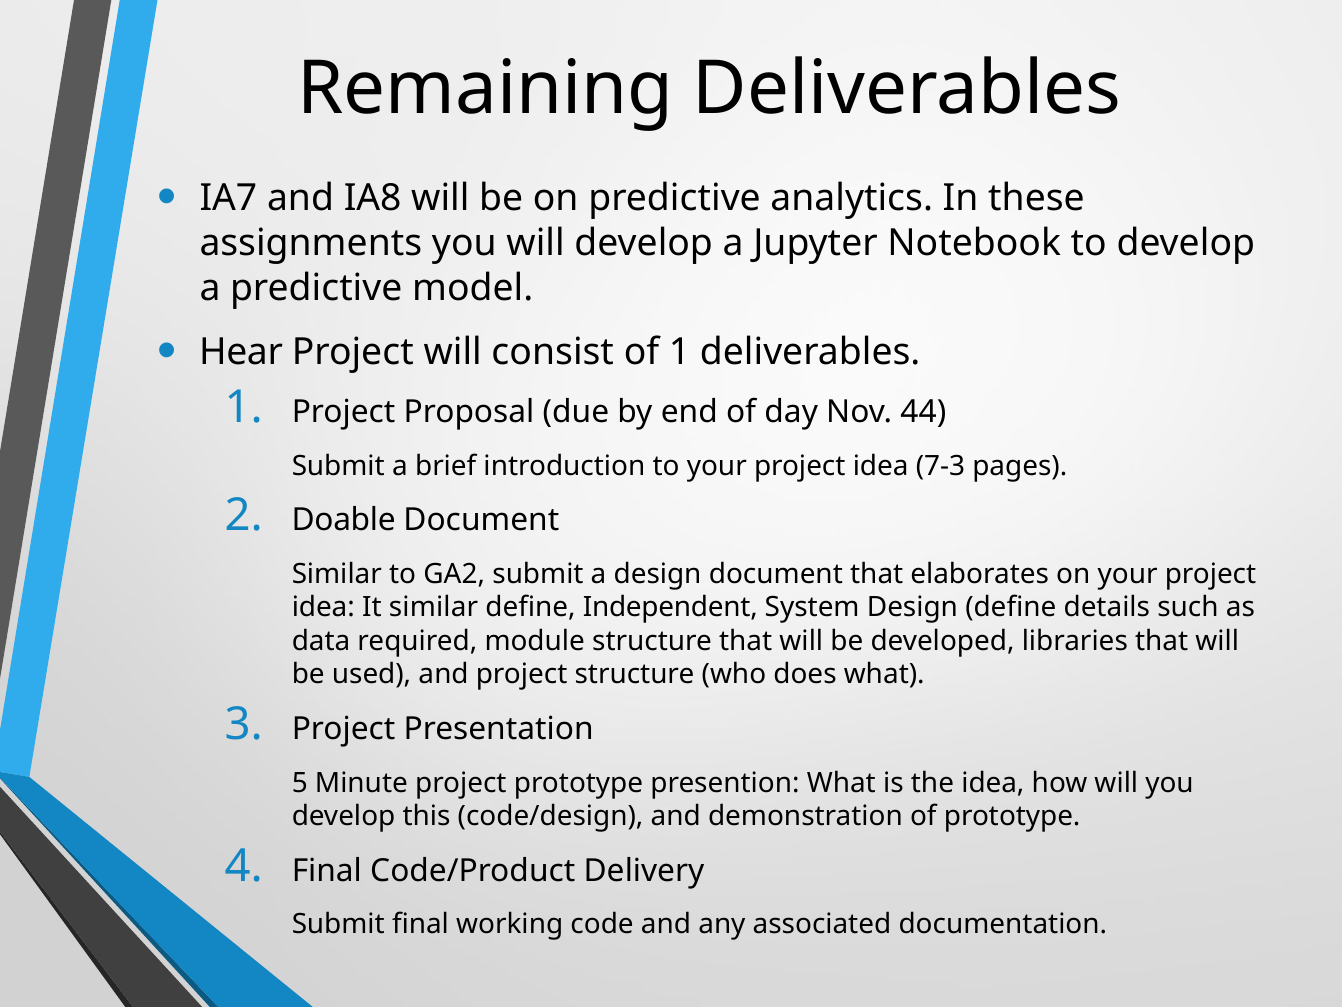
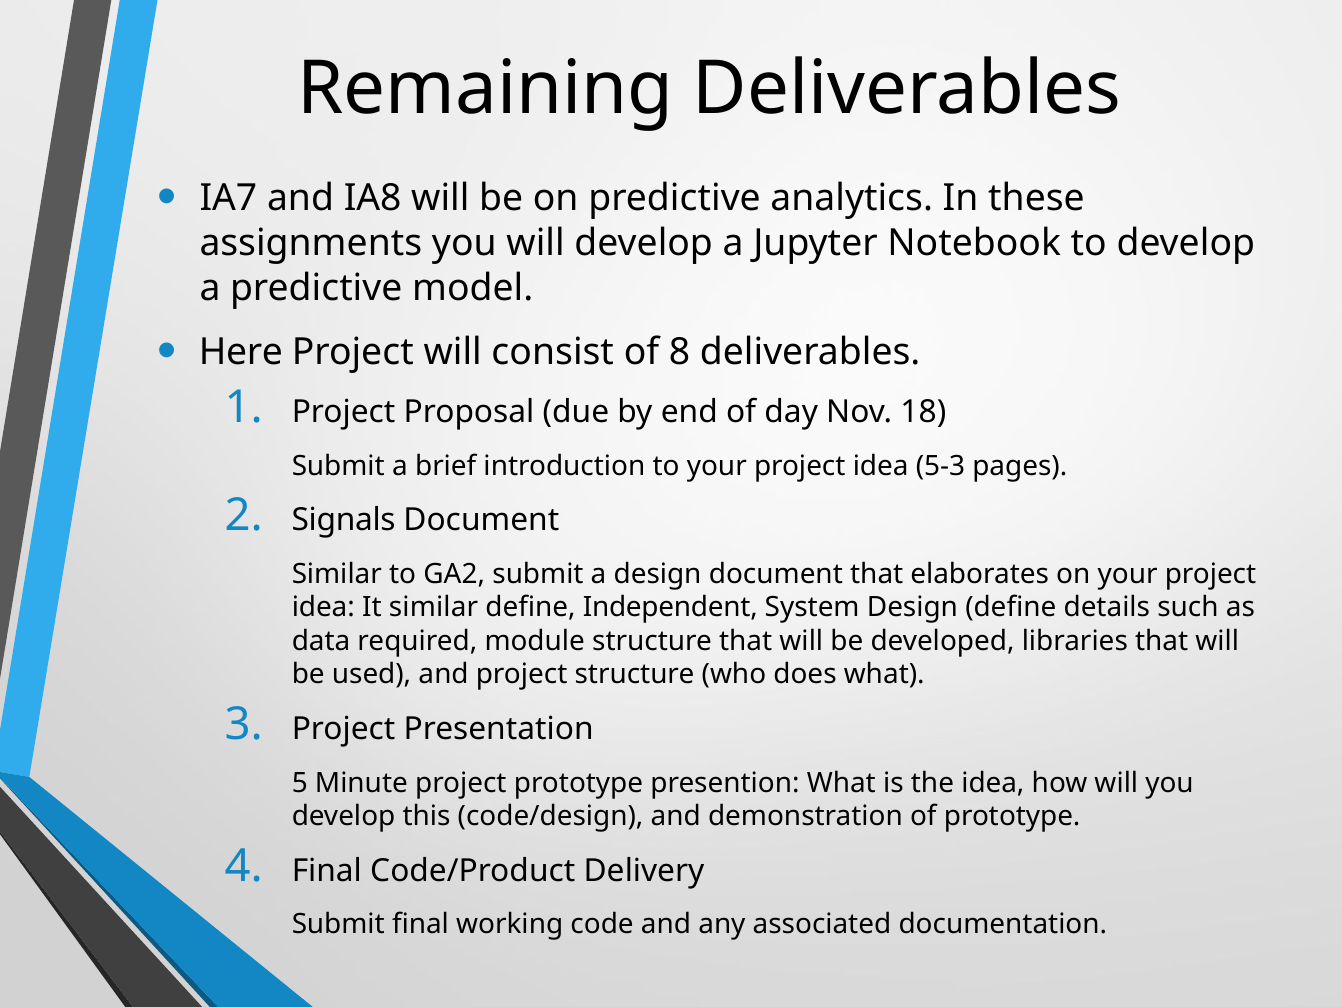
Hear: Hear -> Here
of 1: 1 -> 8
44: 44 -> 18
7-3: 7-3 -> 5-3
Doable: Doable -> Signals
